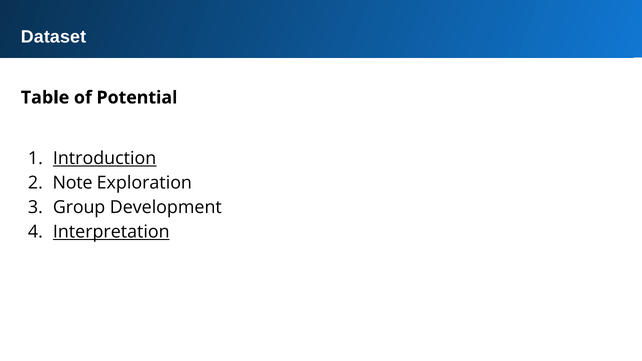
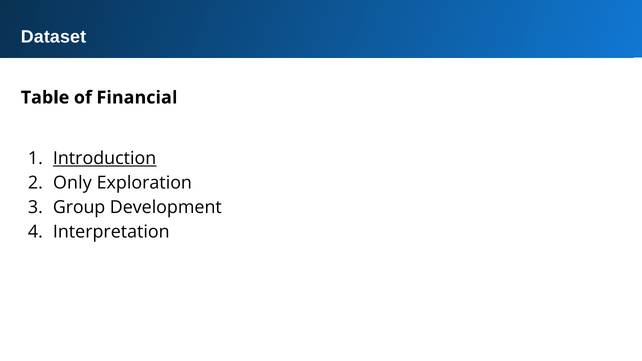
Potential: Potential -> Financial
Note: Note -> Only
Interpretation underline: present -> none
